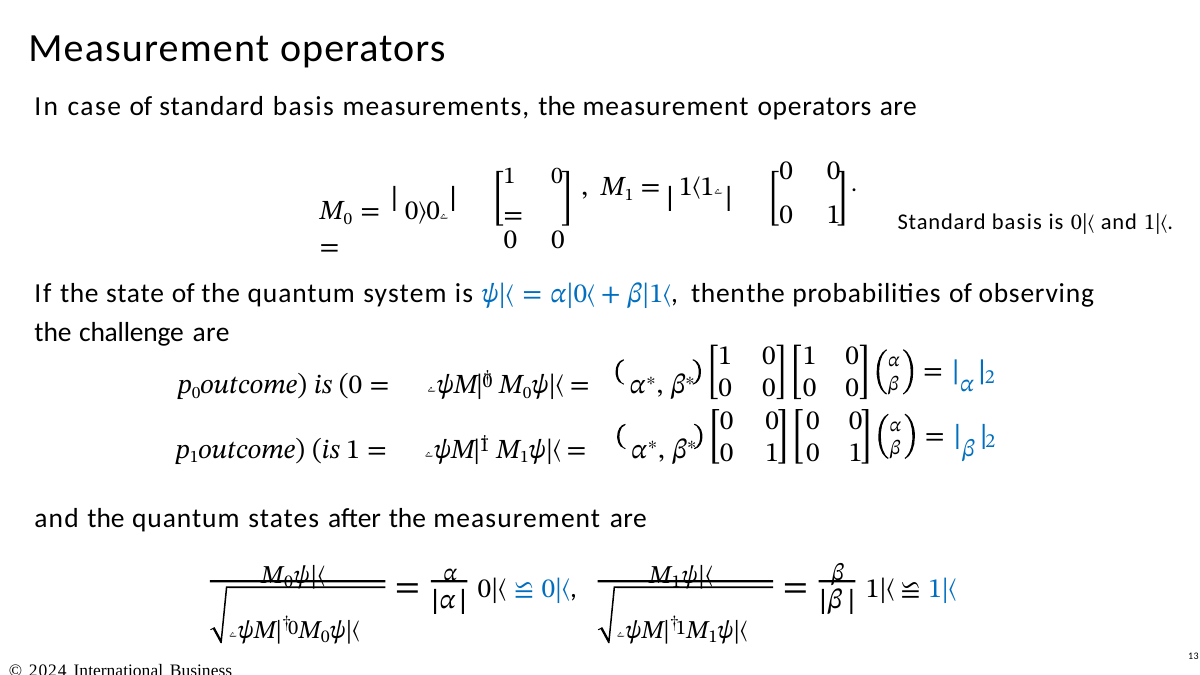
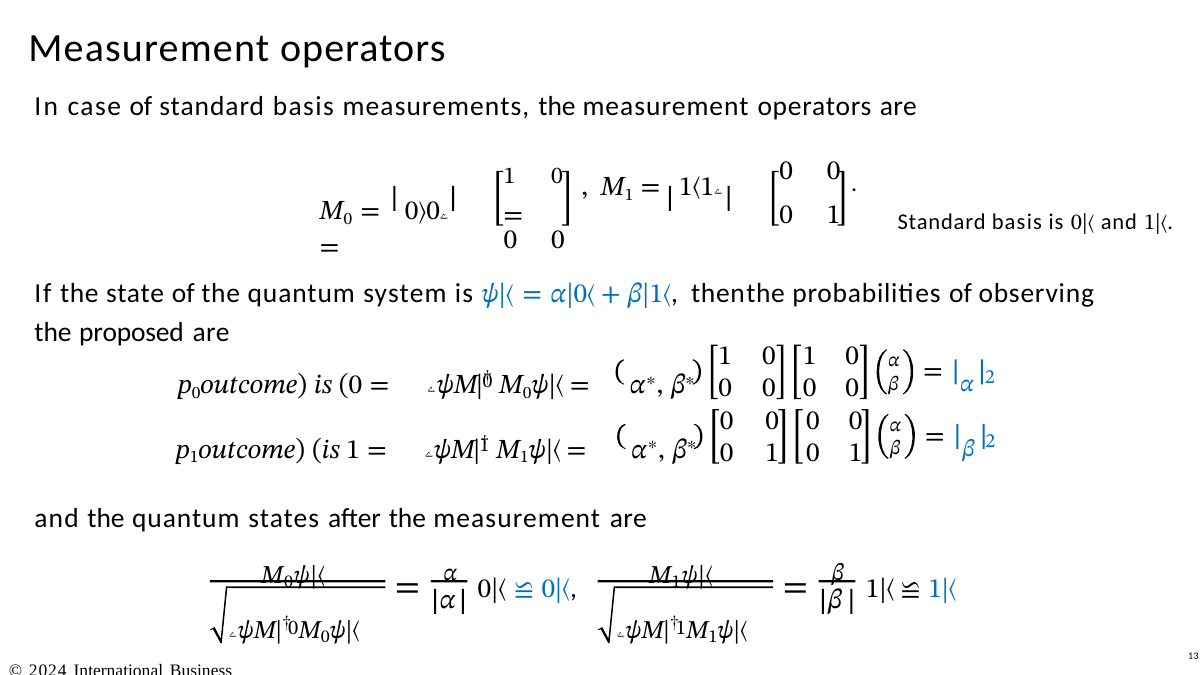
challenge: challenge -> proposed
